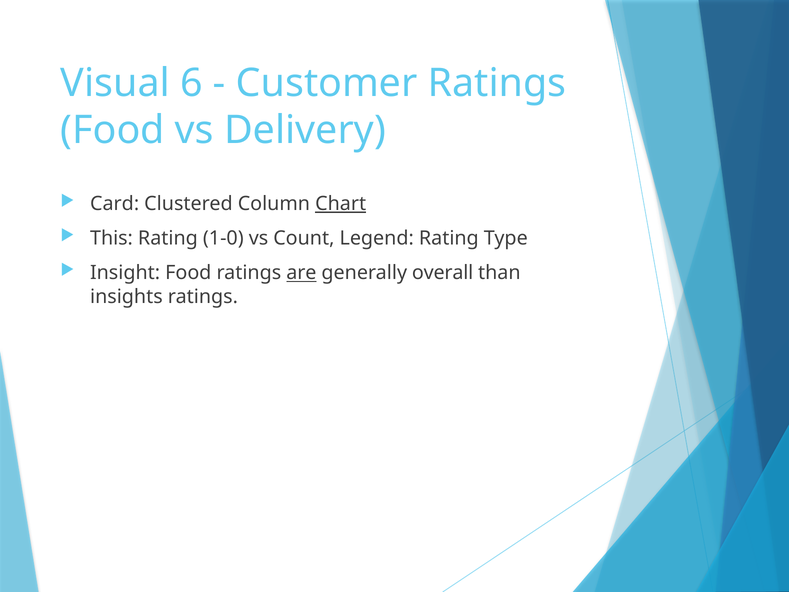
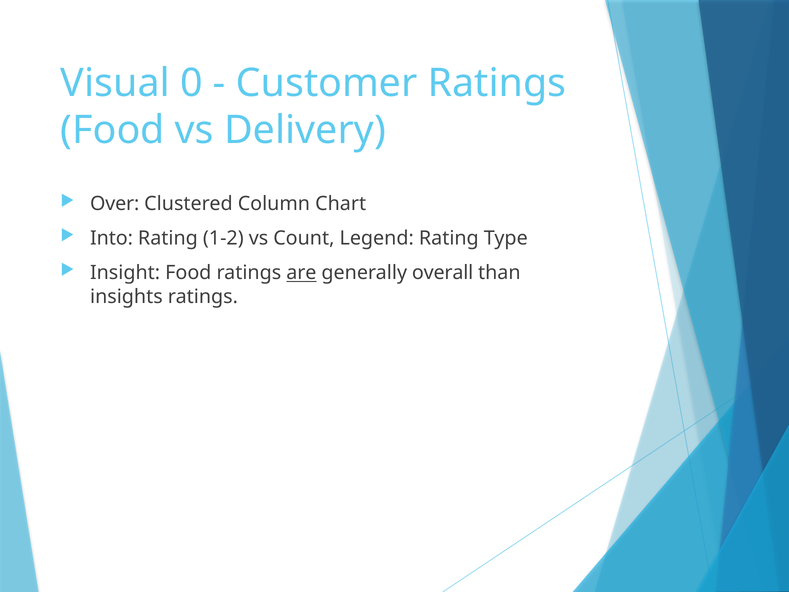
6: 6 -> 0
Card: Card -> Over
Chart underline: present -> none
This: This -> Into
1-0: 1-0 -> 1-2
